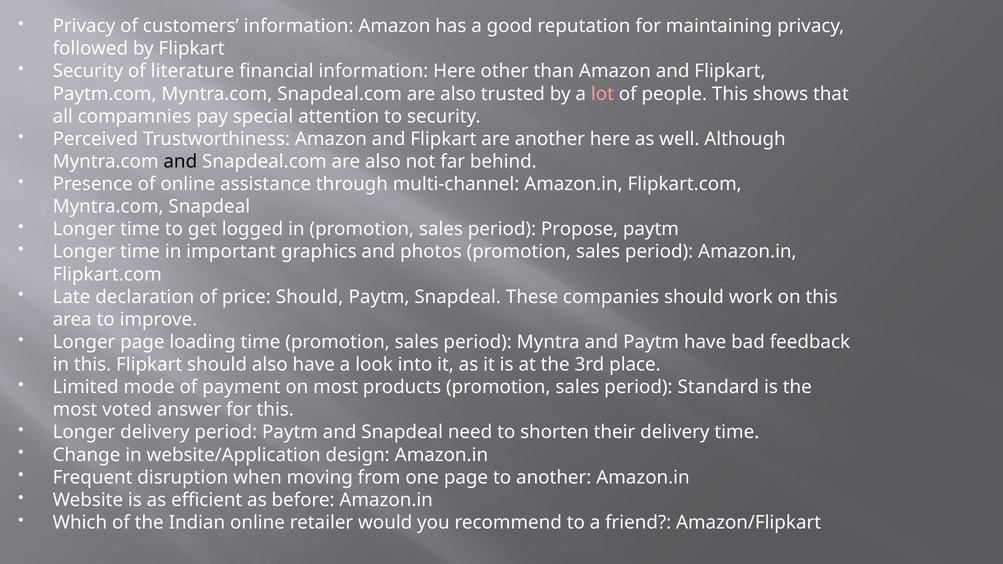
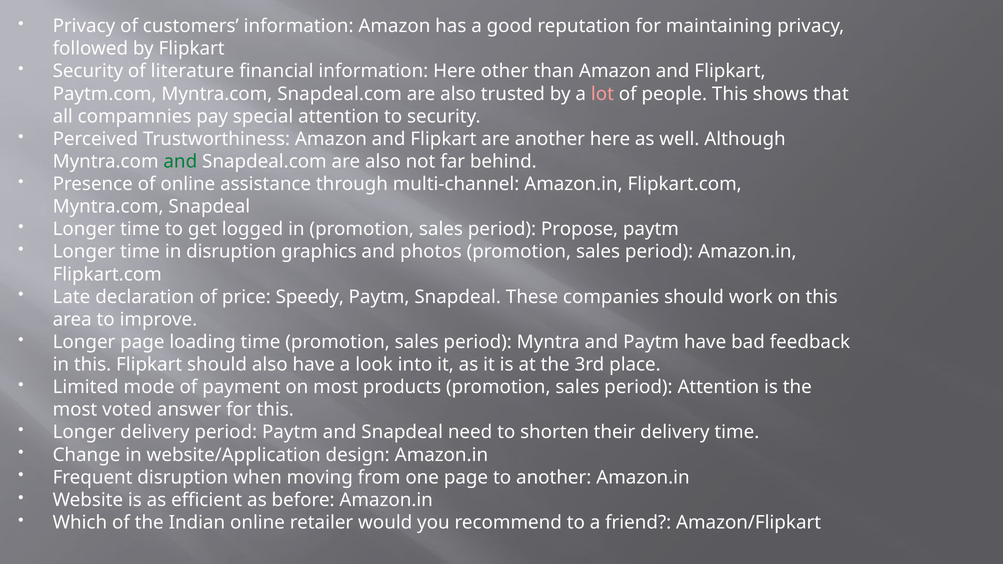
and at (180, 162) colour: black -> green
in important: important -> disruption
price Should: Should -> Speedy
period Standard: Standard -> Attention
